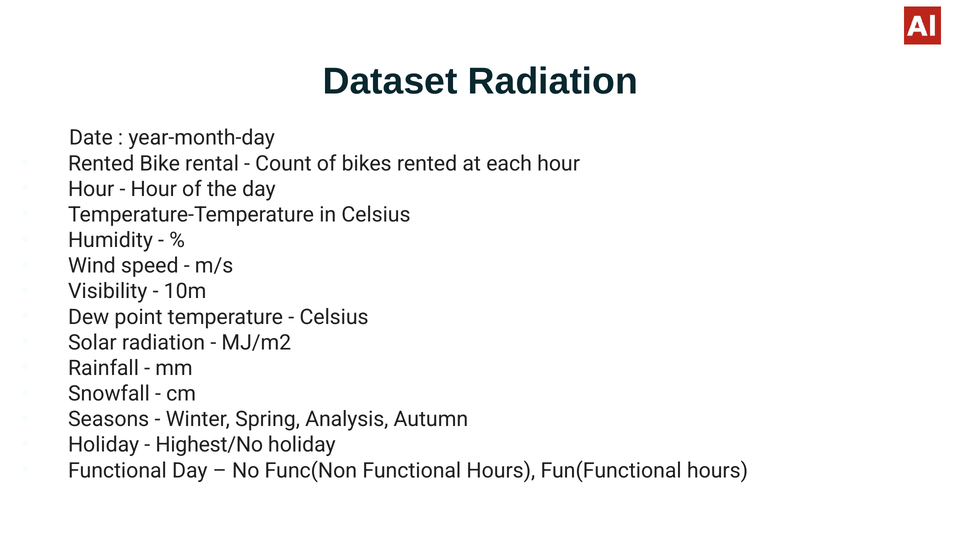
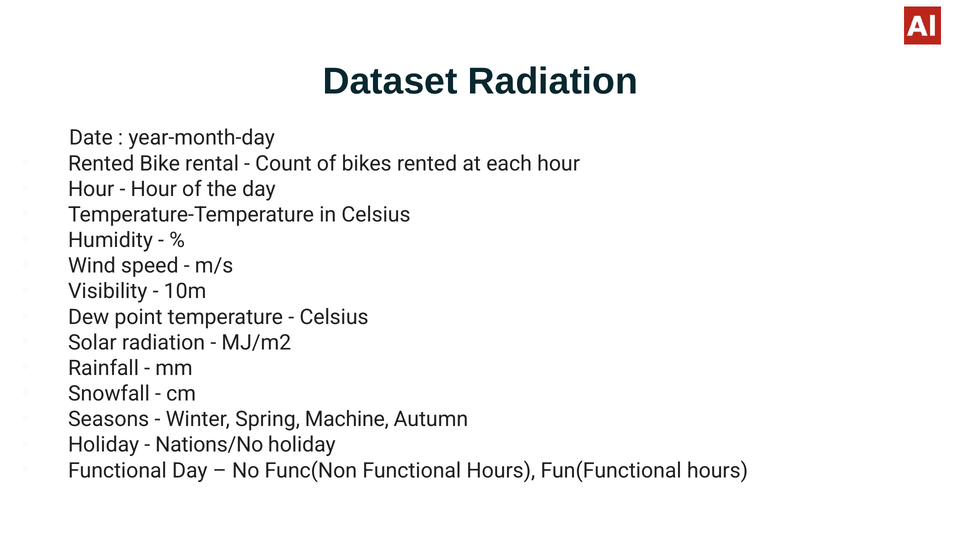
Analysis: Analysis -> Machine
Highest/No: Highest/No -> Nations/No
